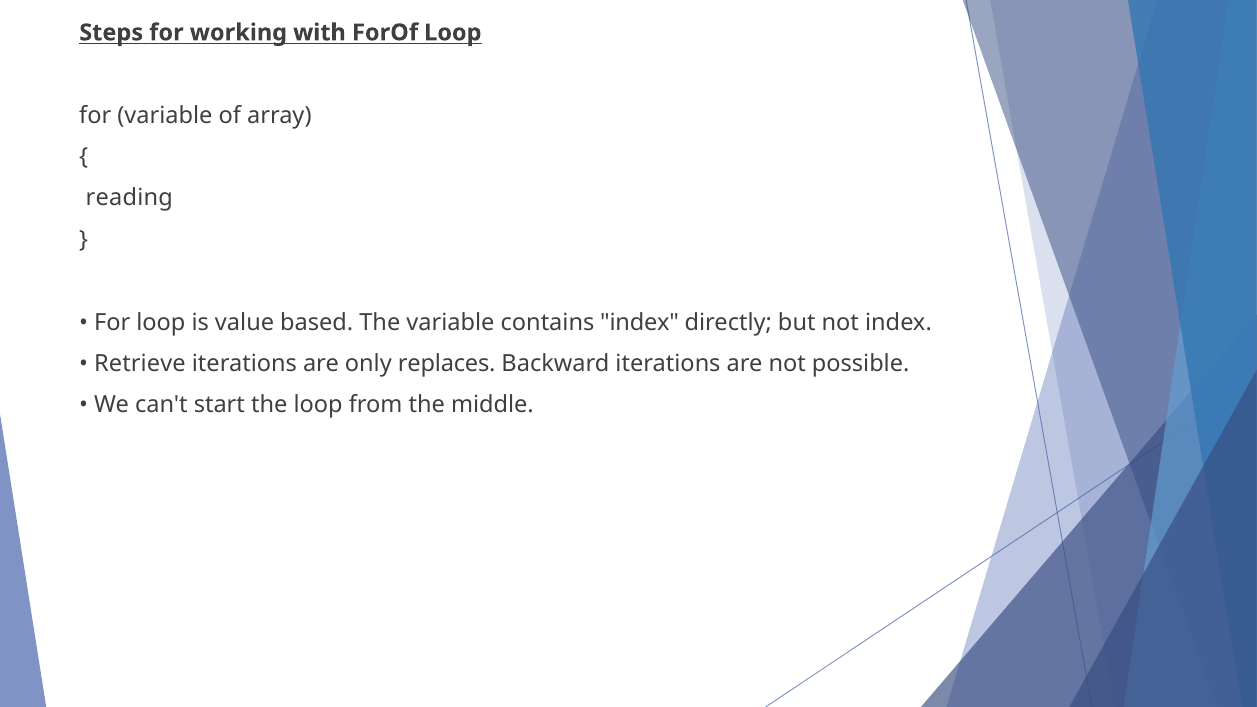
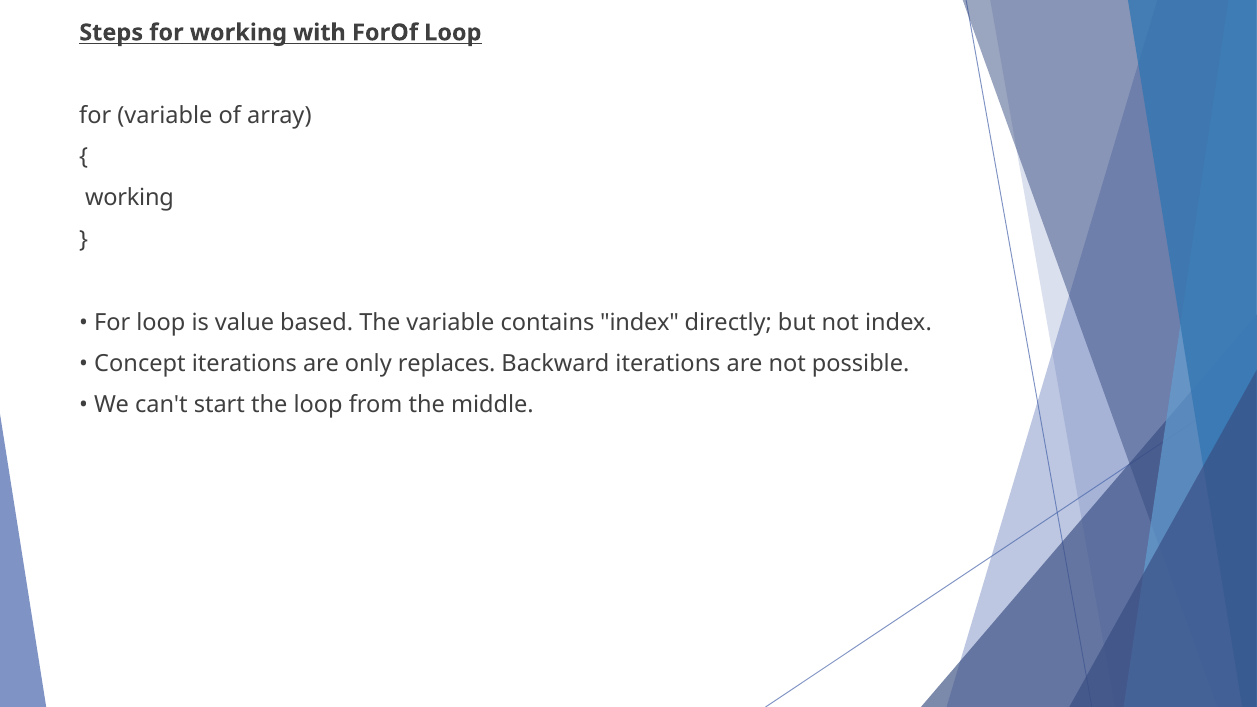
reading at (129, 198): reading -> working
Retrieve: Retrieve -> Concept
